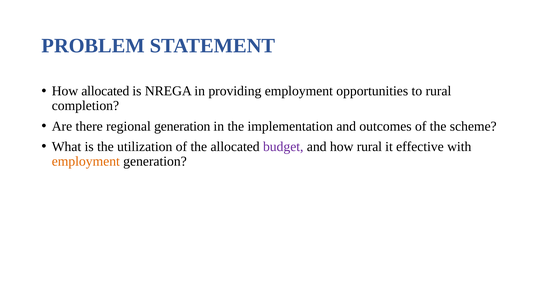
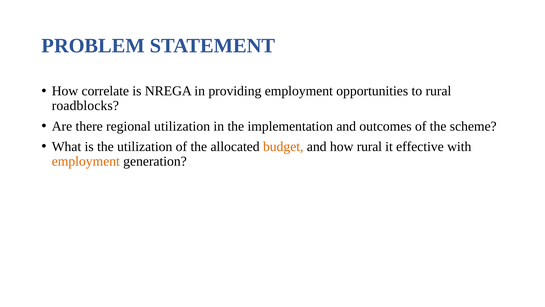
How allocated: allocated -> correlate
completion: completion -> roadblocks
regional generation: generation -> utilization
budget colour: purple -> orange
